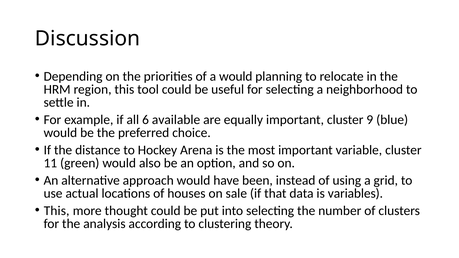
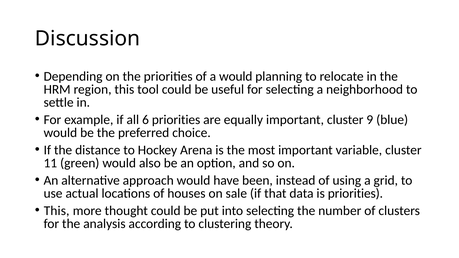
6 available: available -> priorities
is variables: variables -> priorities
